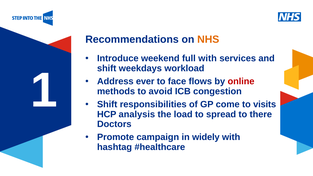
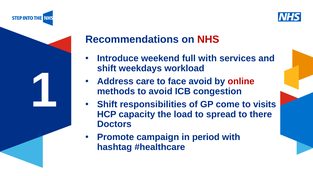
NHS colour: orange -> red
ever: ever -> care
face flows: flows -> avoid
analysis: analysis -> capacity
widely: widely -> period
